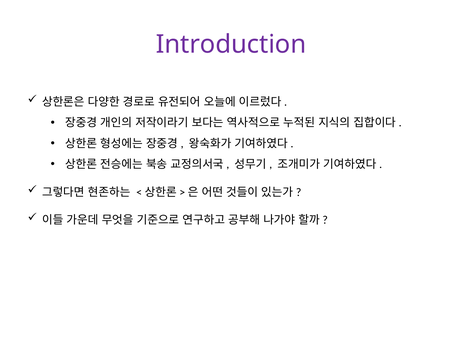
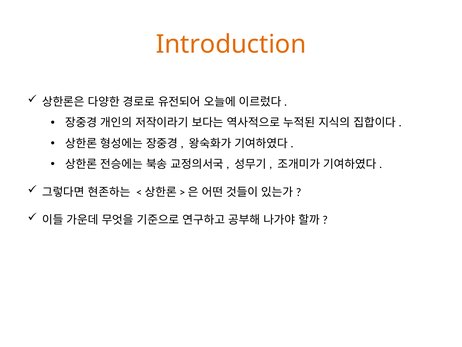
Introduction colour: purple -> orange
